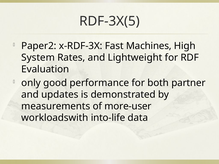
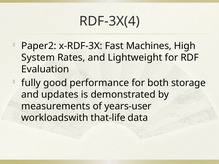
RDF-3X(5: RDF-3X(5 -> RDF-3X(4
only: only -> fully
partner: partner -> storage
more-user: more-user -> years-user
into-life: into-life -> that-life
